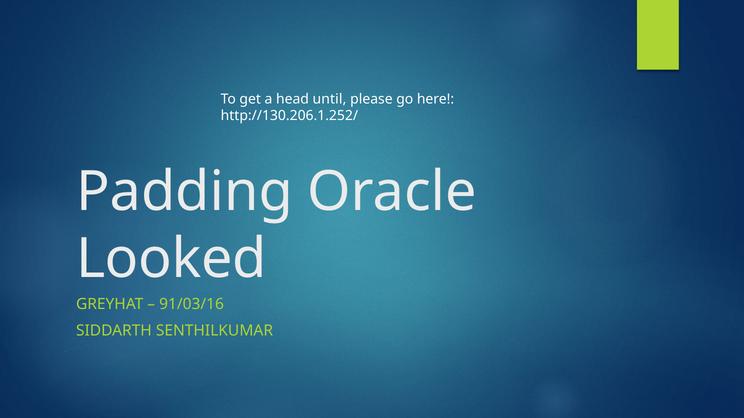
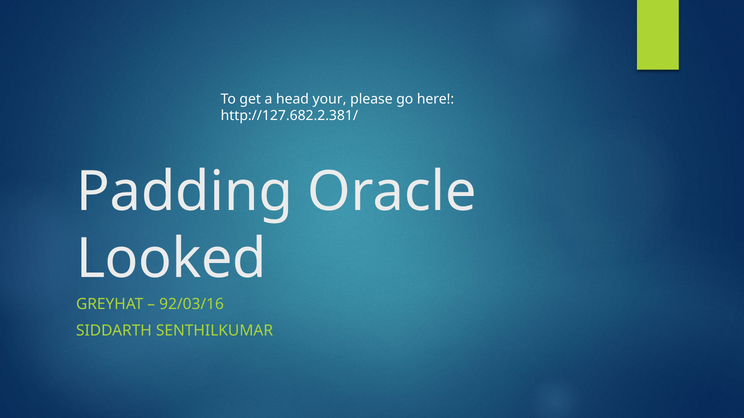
until: until -> your
http://130.206.1.252/: http://130.206.1.252/ -> http://127.682.2.381/
91/03/16: 91/03/16 -> 92/03/16
